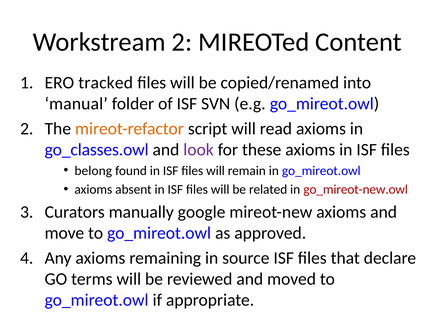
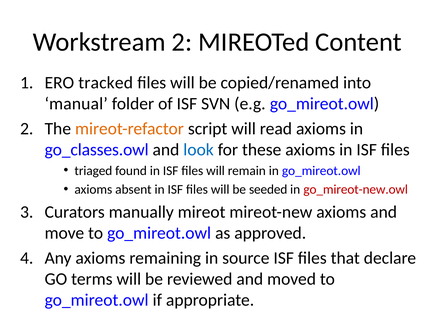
look colour: purple -> blue
belong: belong -> triaged
related: related -> seeded
google: google -> mireot
